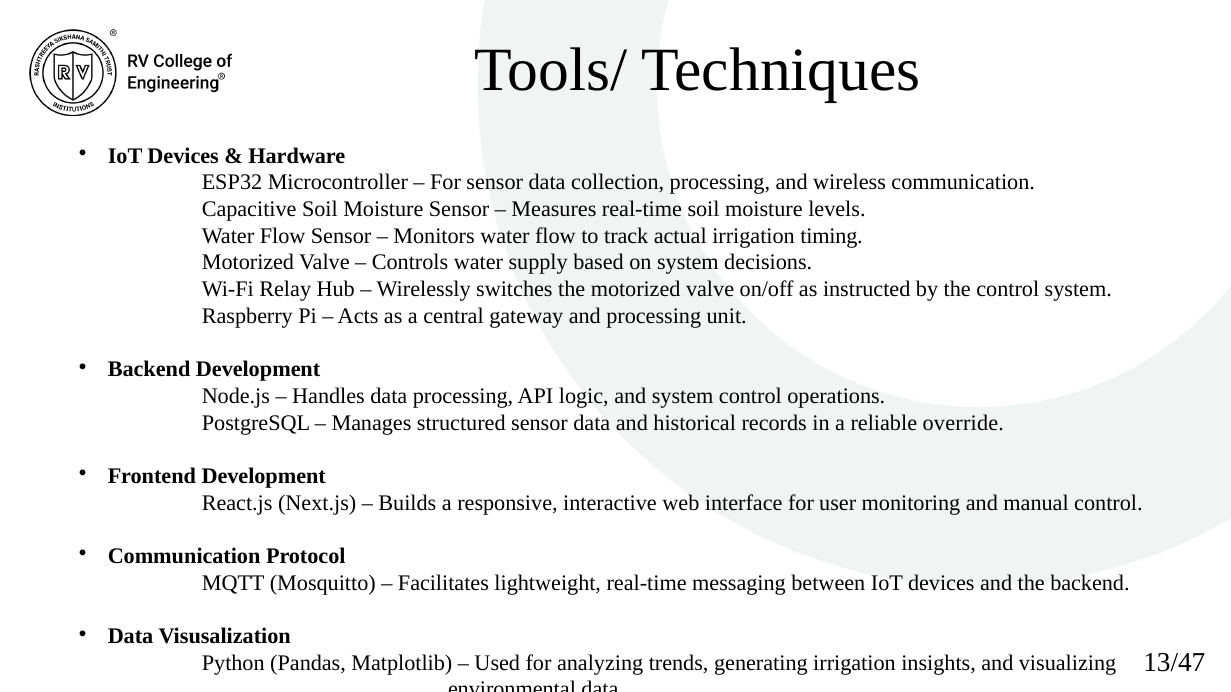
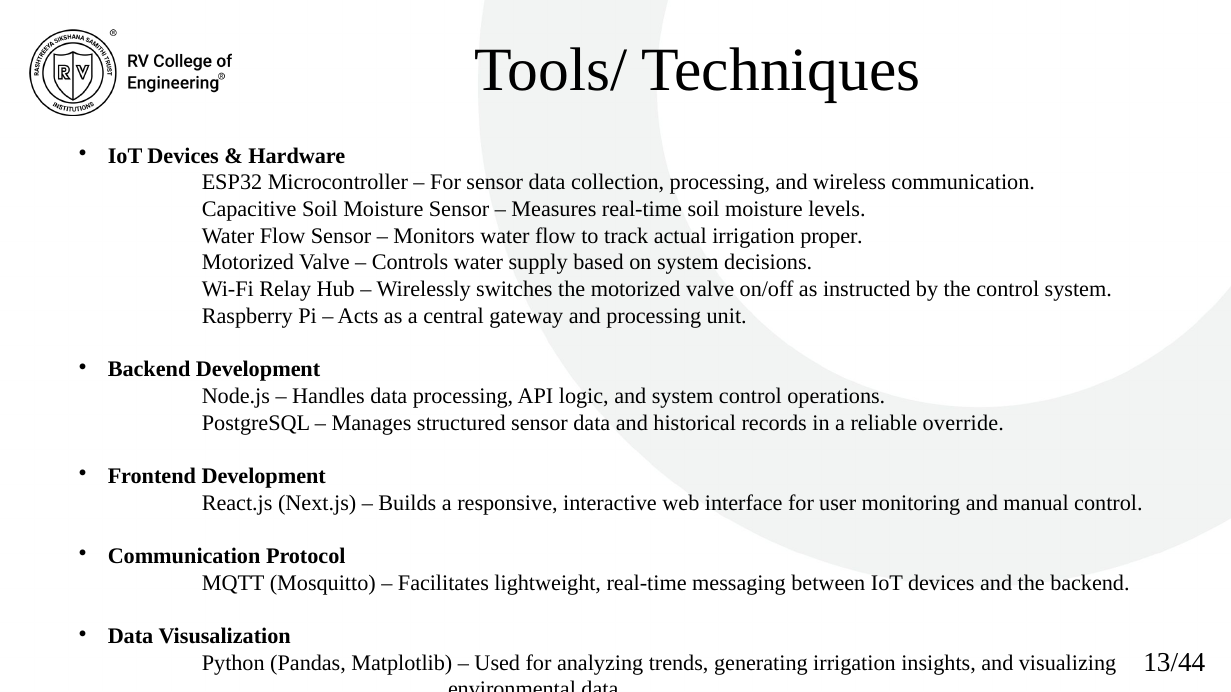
timing: timing -> proper
13/47: 13/47 -> 13/44
